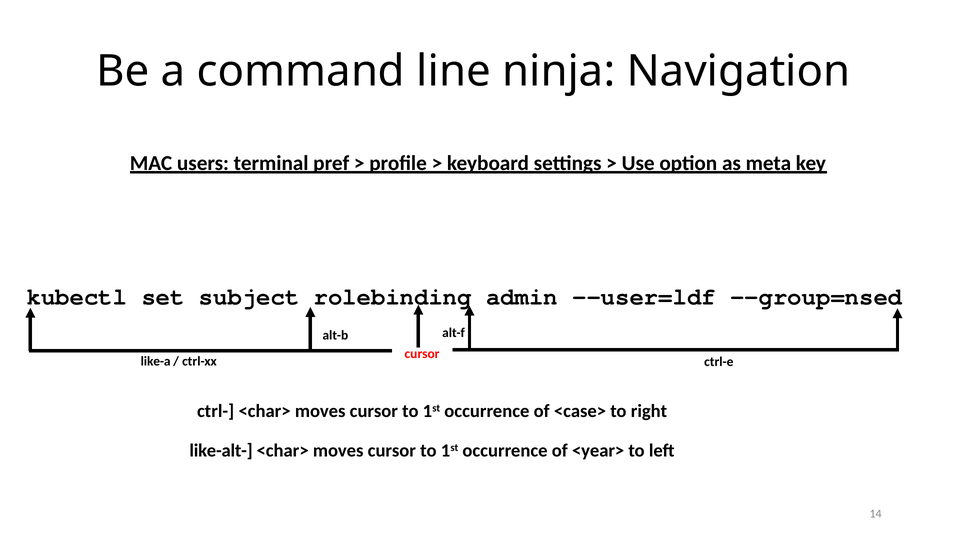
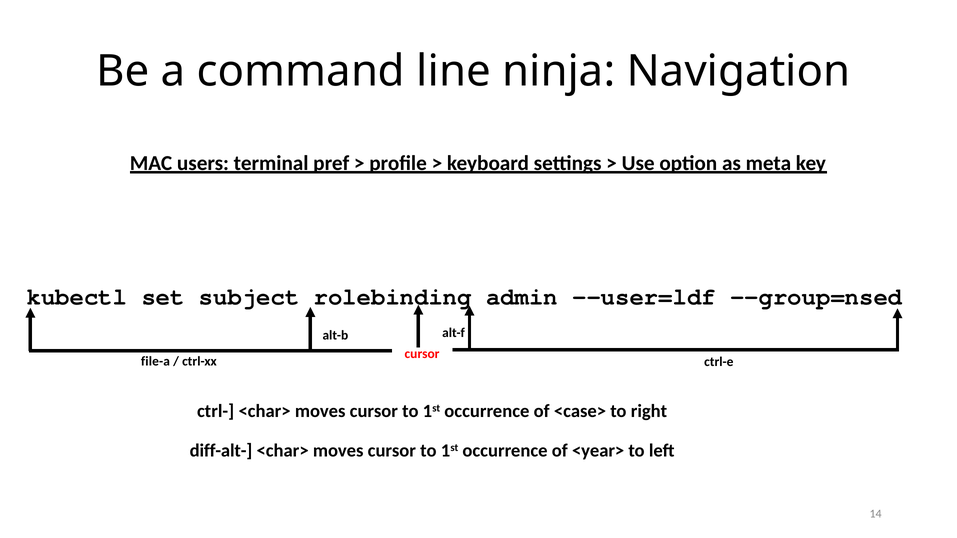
like-a: like-a -> file-a
like-alt-: like-alt- -> diff-alt-
